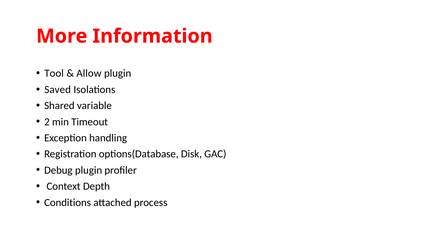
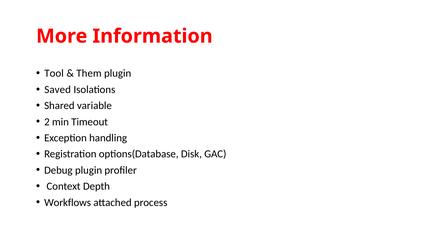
Allow: Allow -> Them
Conditions: Conditions -> Workflows
